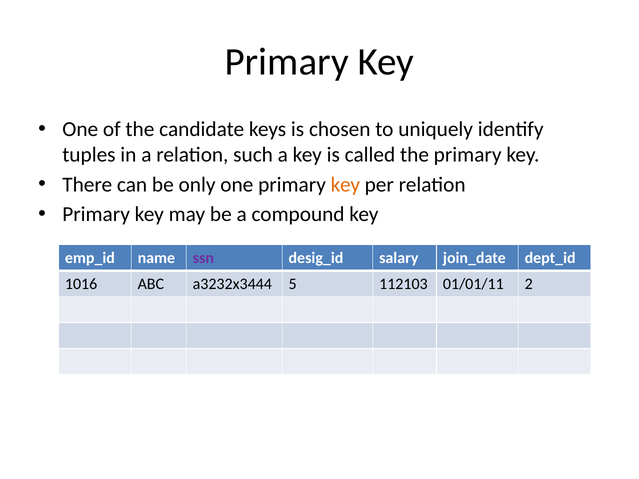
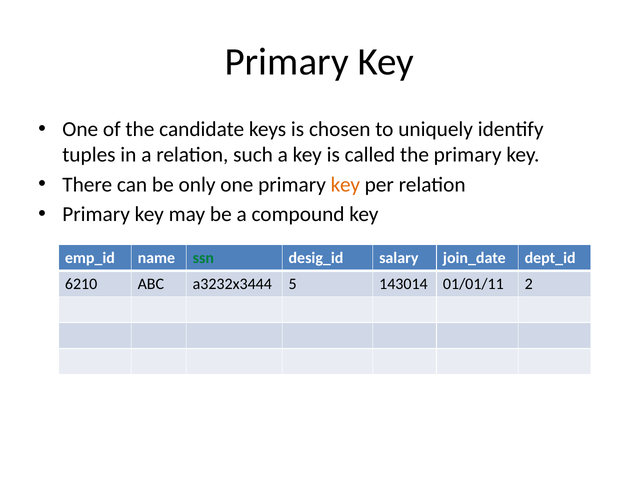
ssn colour: purple -> green
1016: 1016 -> 6210
112103: 112103 -> 143014
